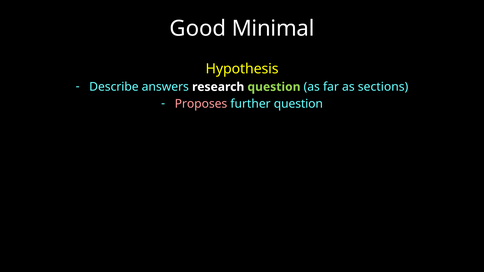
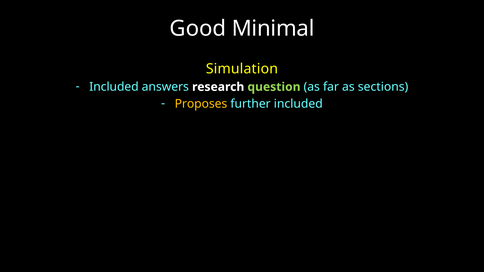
Hypothesis: Hypothesis -> Simulation
Describe at (114, 87): Describe -> Included
Proposes colour: pink -> yellow
further question: question -> included
